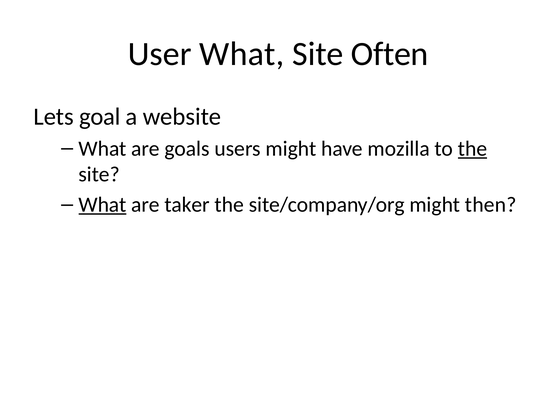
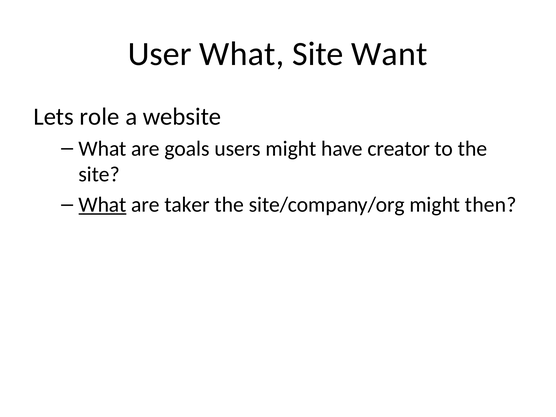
Often: Often -> Want
goal: goal -> role
mozilla: mozilla -> creator
the at (473, 149) underline: present -> none
